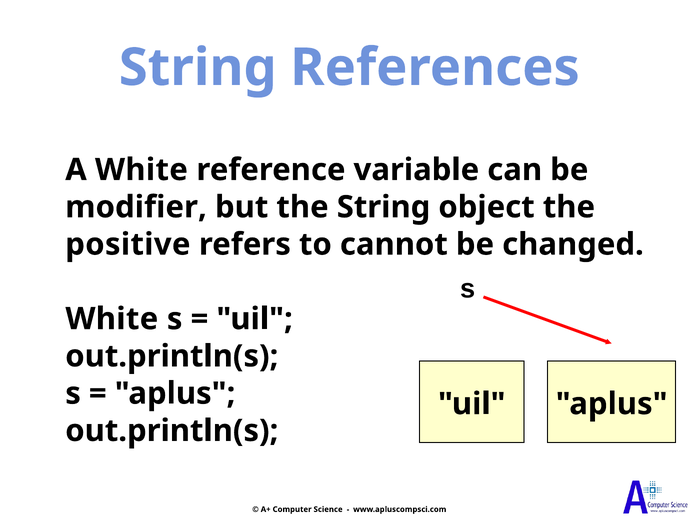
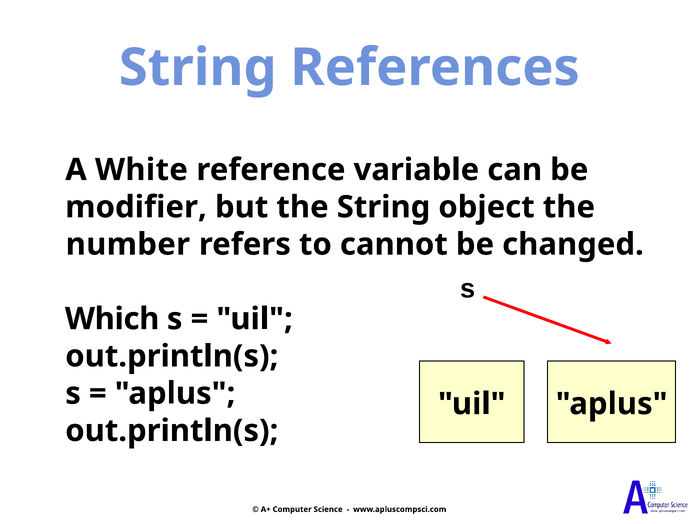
positive: positive -> number
White at (112, 319): White -> Which
